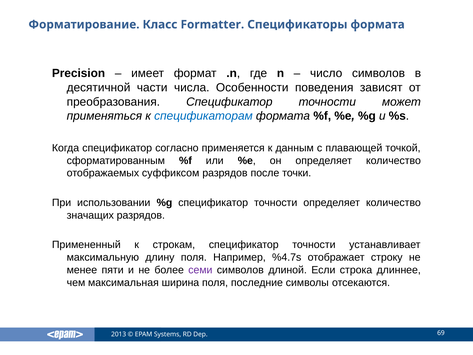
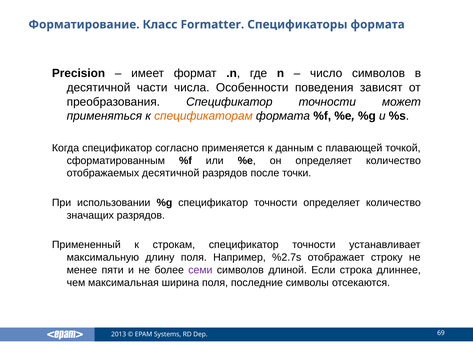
спецификаторам colour: blue -> orange
отображаемых суффиксом: суффиксом -> десятичной
%4.7s: %4.7s -> %2.7s
